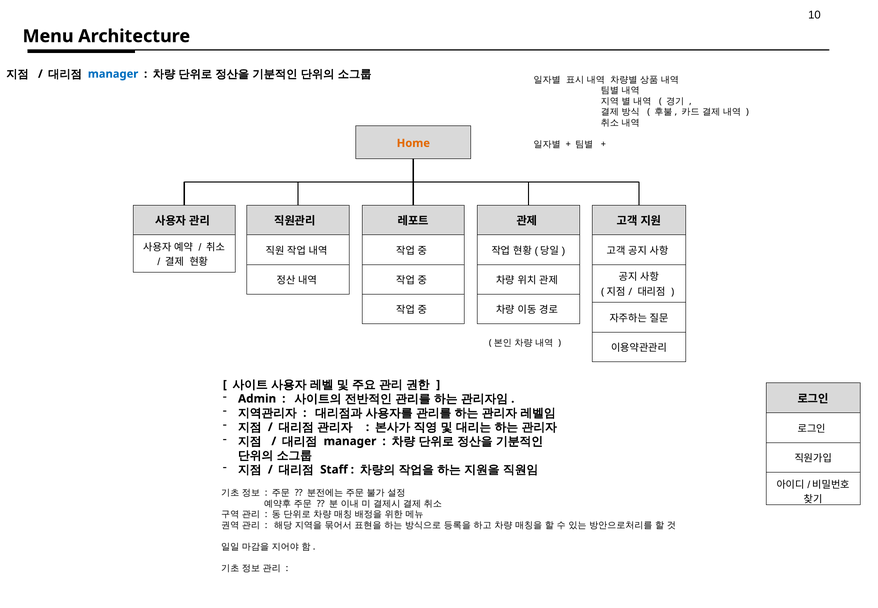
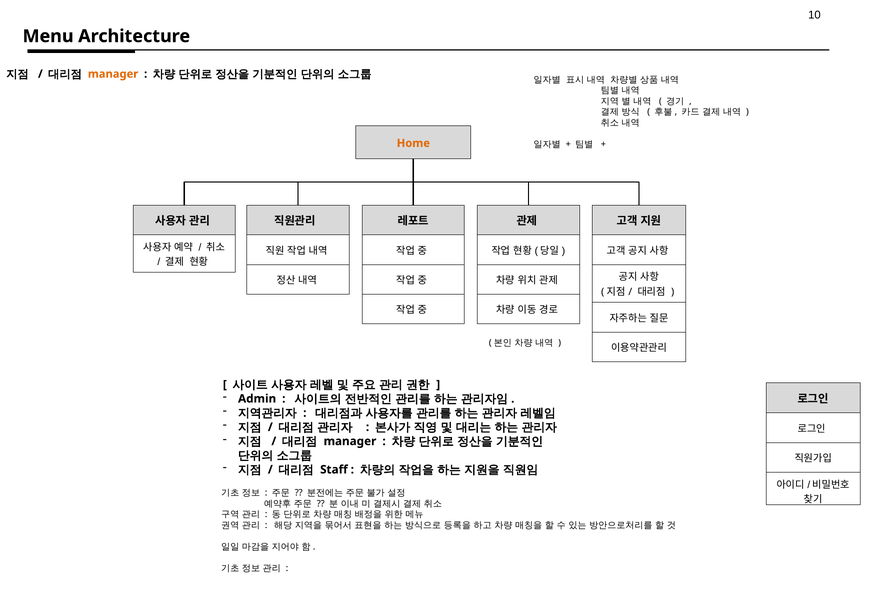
manager at (113, 74) colour: blue -> orange
